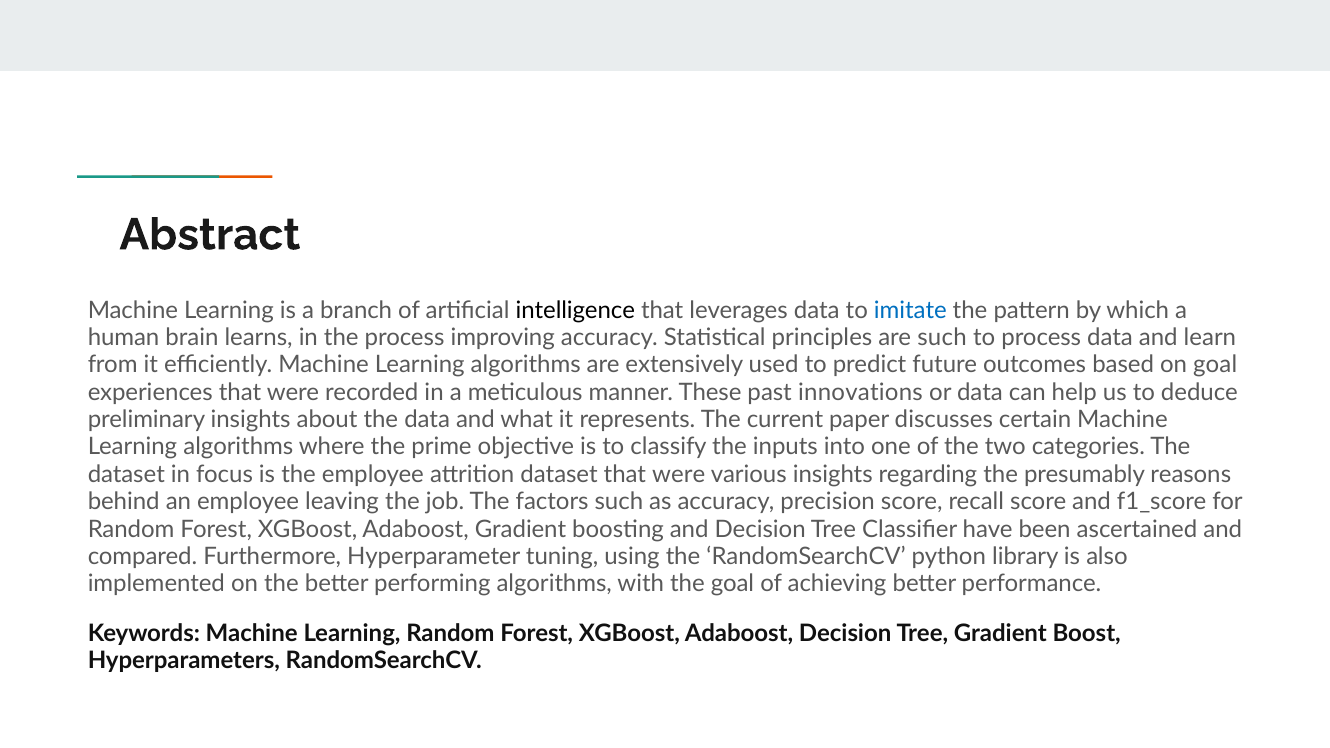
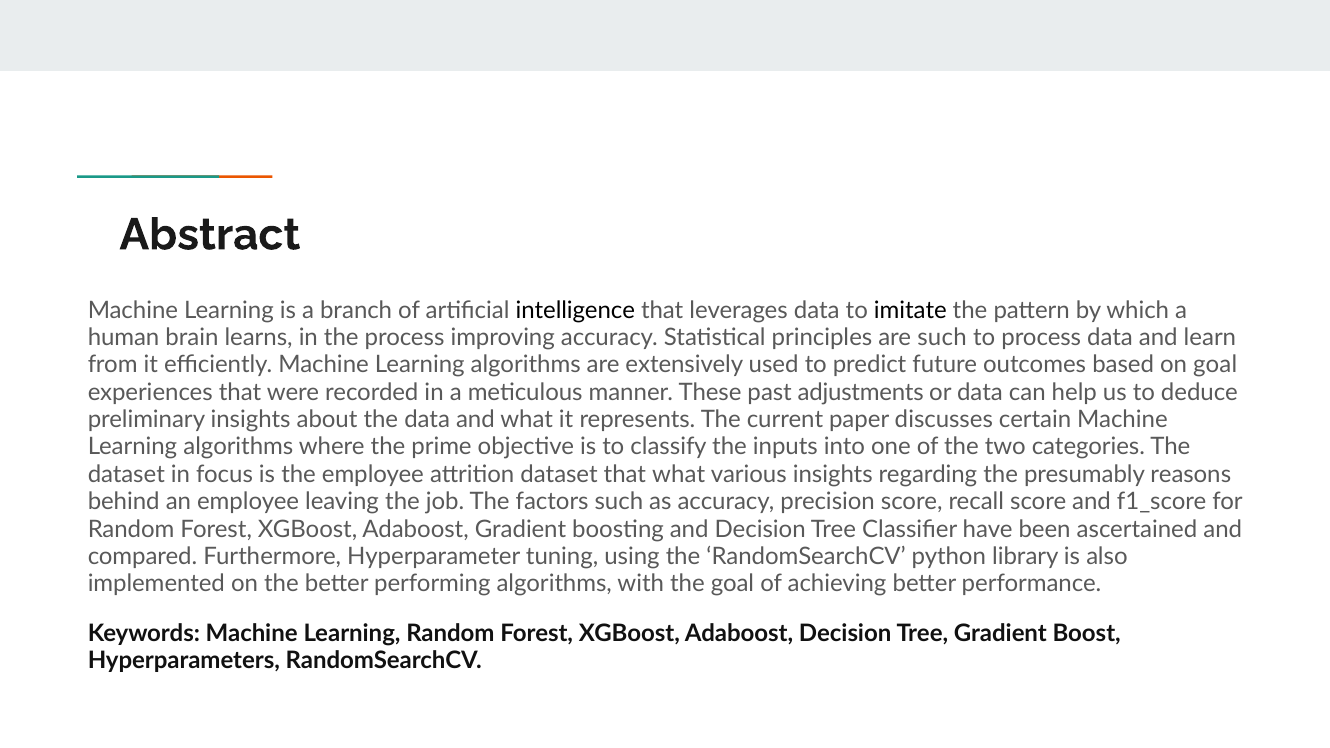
imitate colour: blue -> black
innovations: innovations -> adjustments
dataset that were: were -> what
